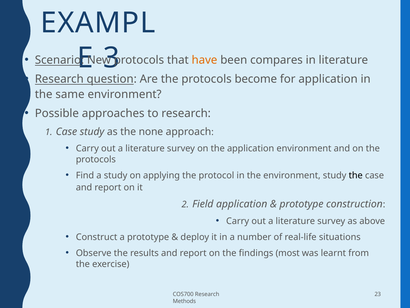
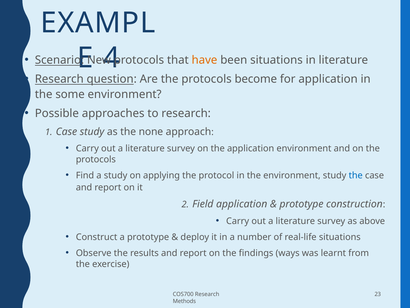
3: 3 -> 4
been compares: compares -> situations
same: same -> some
the at (356, 175) colour: black -> blue
most: most -> ways
